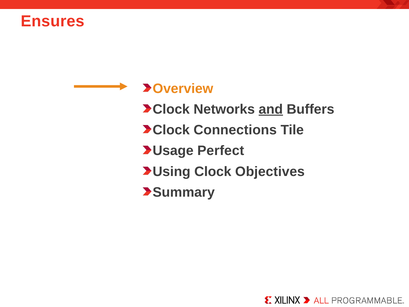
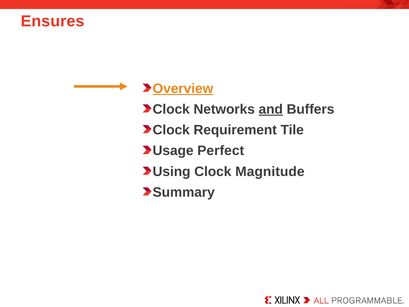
Overview underline: none -> present
Connections: Connections -> Requirement
Objectives: Objectives -> Magnitude
